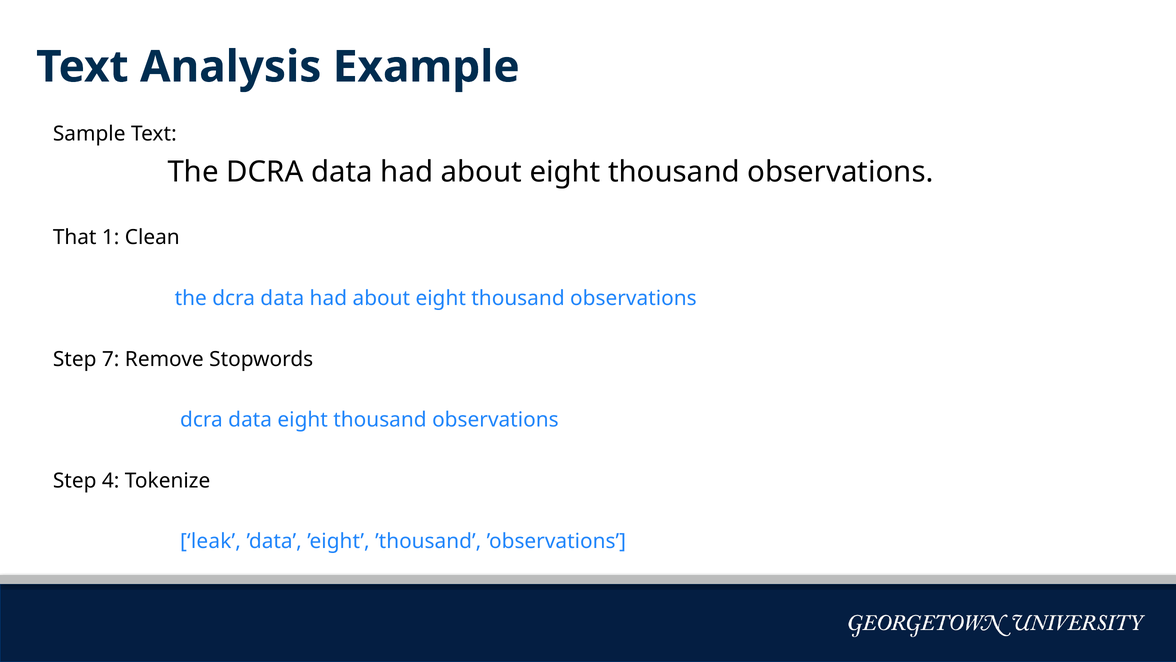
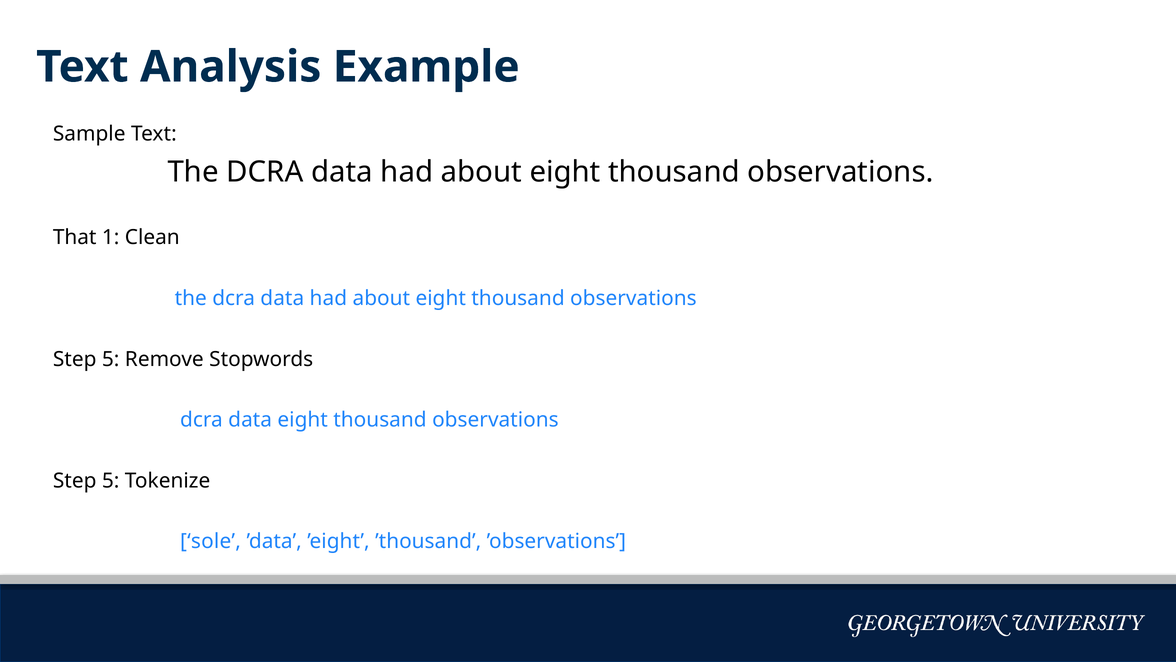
7 at (111, 359): 7 -> 5
4 at (111, 481): 4 -> 5
leak: leak -> sole
